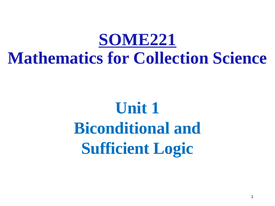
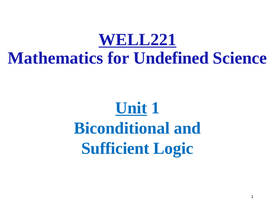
SOME221: SOME221 -> WELL221
Collection: Collection -> Undefined
Unit underline: none -> present
